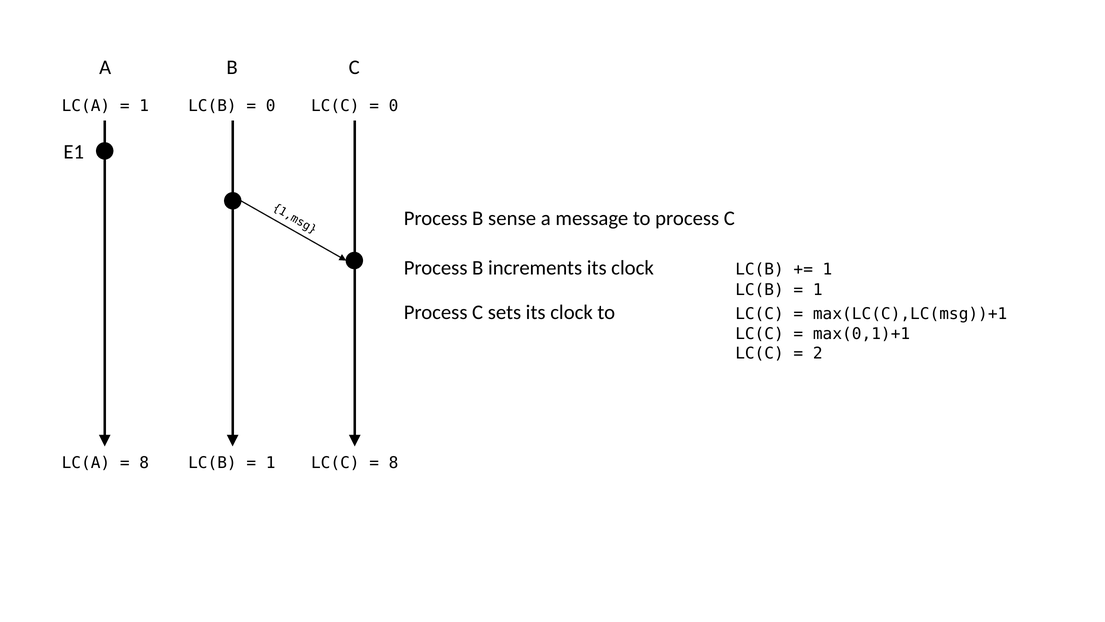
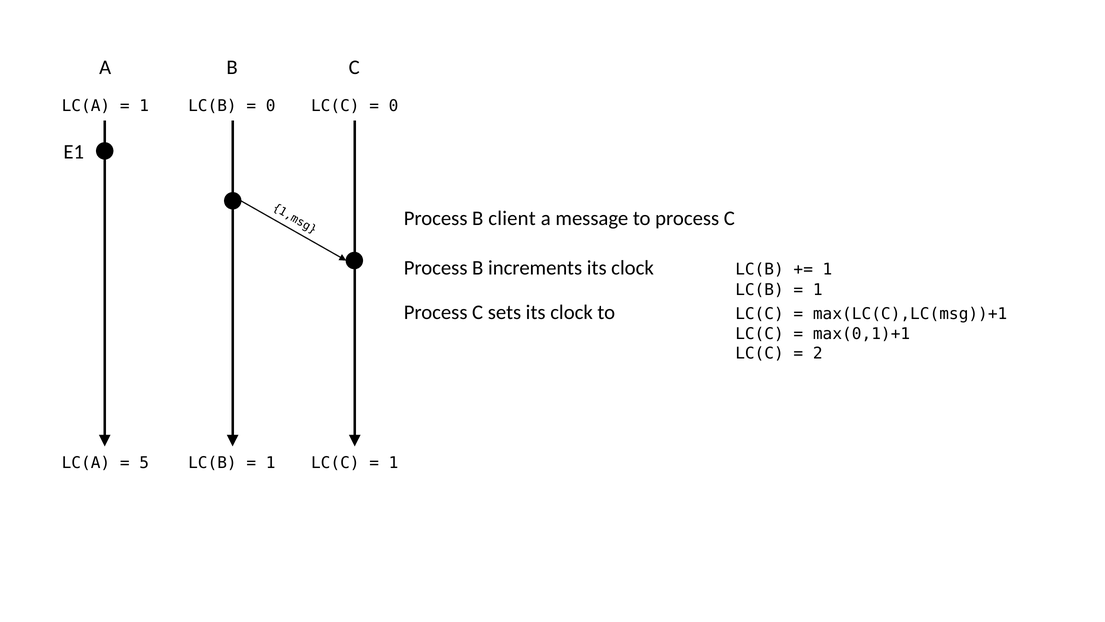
sense: sense -> client
8 at (144, 462): 8 -> 5
8 at (394, 462): 8 -> 1
